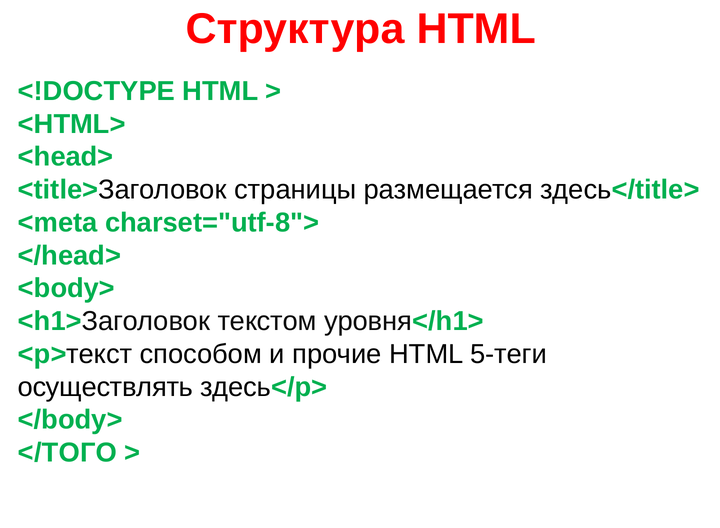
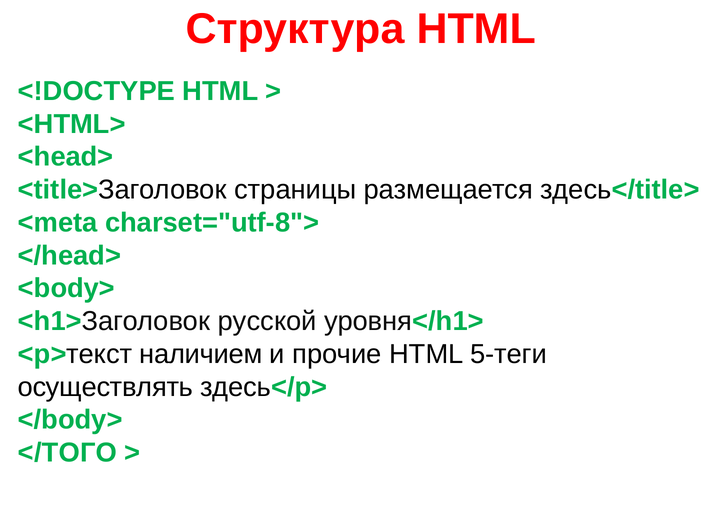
текстом: текстом -> русской
способом: способом -> наличием
